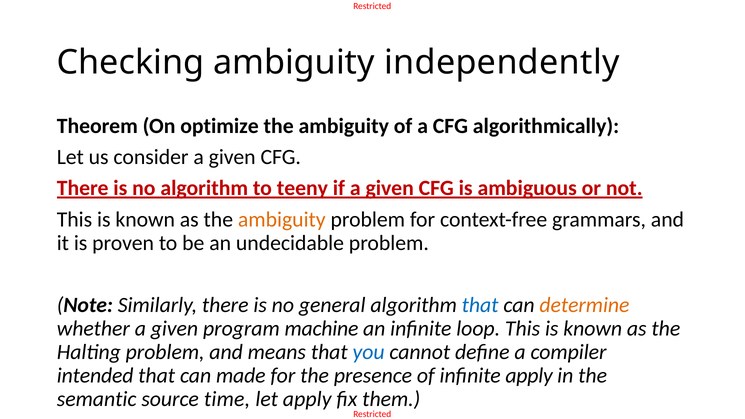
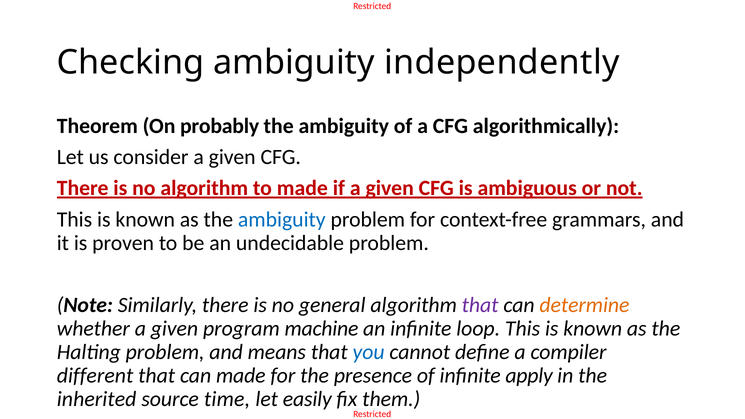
optimize: optimize -> probably
to teeny: teeny -> made
ambiguity at (282, 219) colour: orange -> blue
that at (480, 305) colour: blue -> purple
intended: intended -> different
semantic: semantic -> inherited
let apply: apply -> easily
